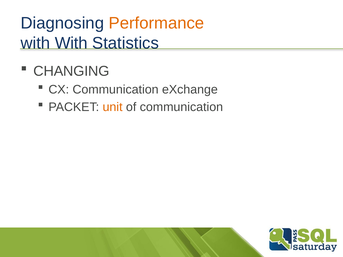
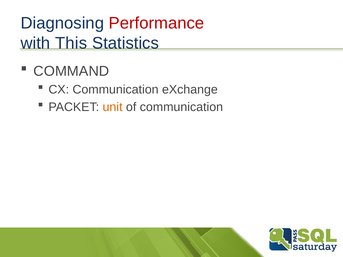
Performance colour: orange -> red
with With: With -> This
CHANGING: CHANGING -> COMMAND
